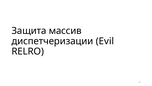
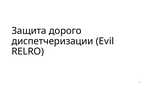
массив: массив -> дорого
